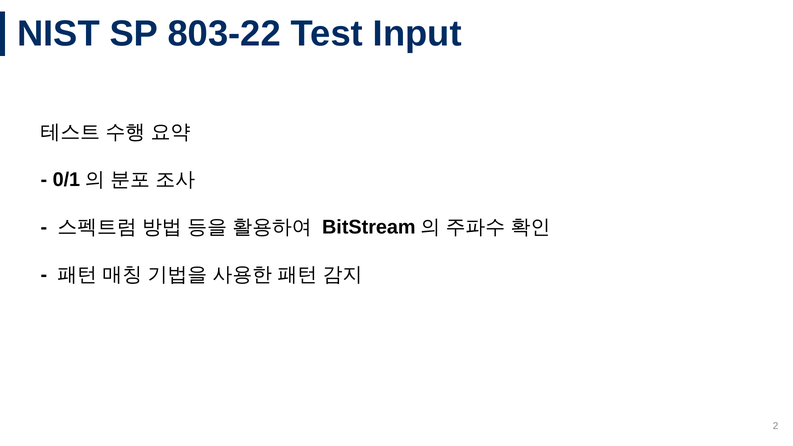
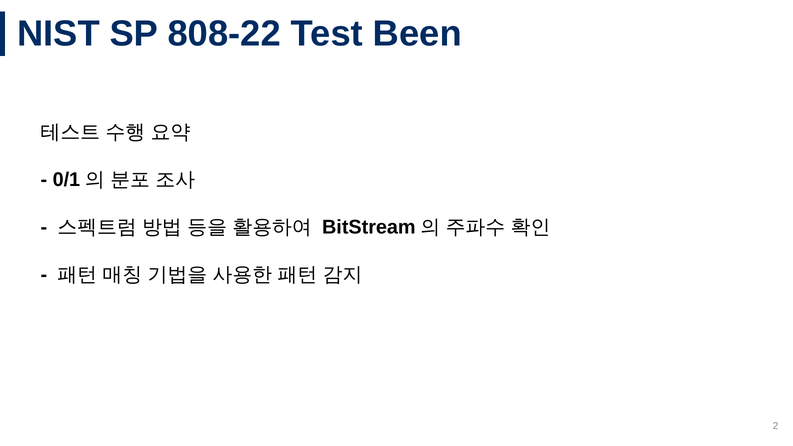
803-22: 803-22 -> 808-22
Input: Input -> Been
